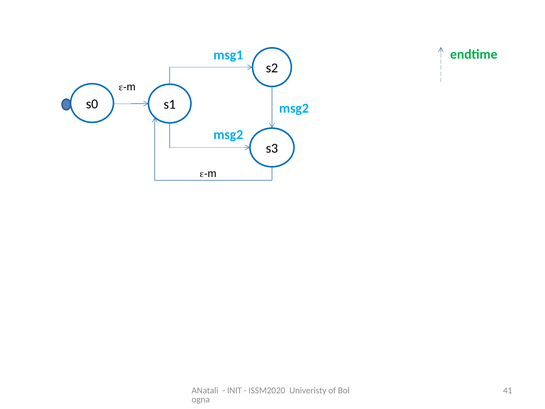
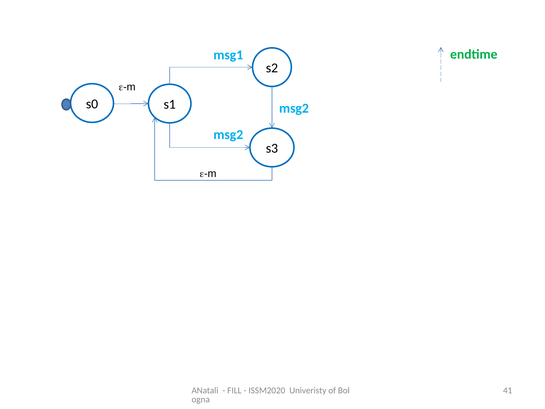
INIT: INIT -> FILL
